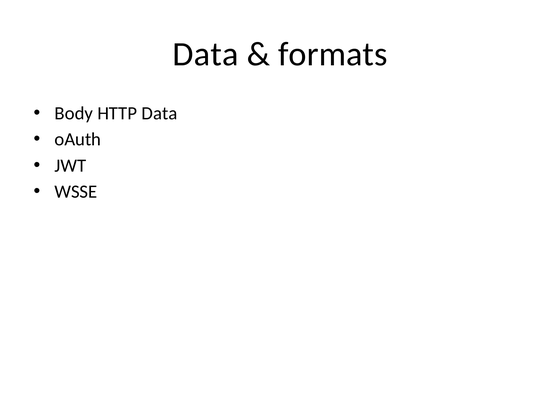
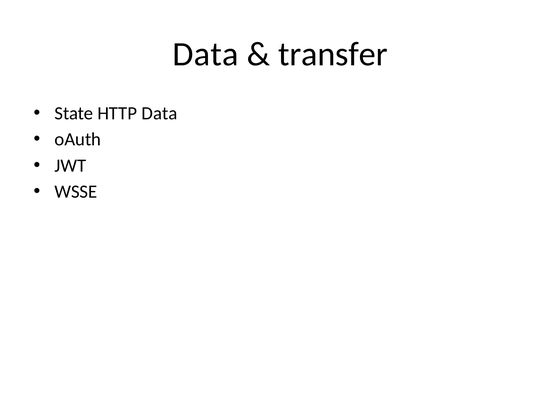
formats: formats -> transfer
Body: Body -> State
